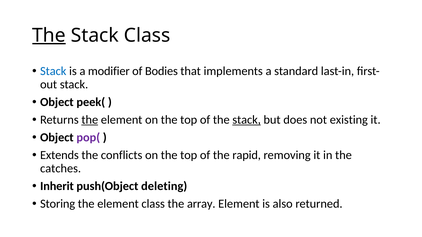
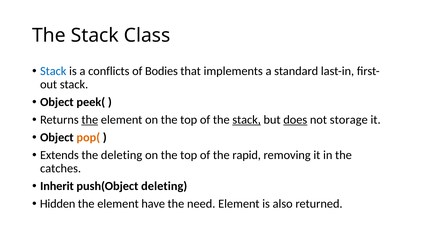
The at (49, 35) underline: present -> none
modifier: modifier -> conflicts
does underline: none -> present
existing: existing -> storage
pop( colour: purple -> orange
the conflicts: conflicts -> deleting
Storing: Storing -> Hidden
element class: class -> have
array: array -> need
